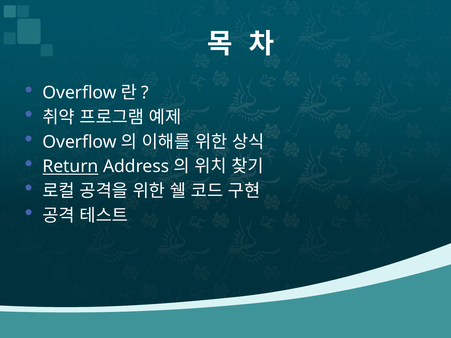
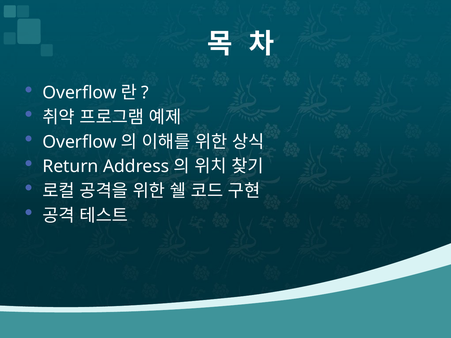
Return underline: present -> none
